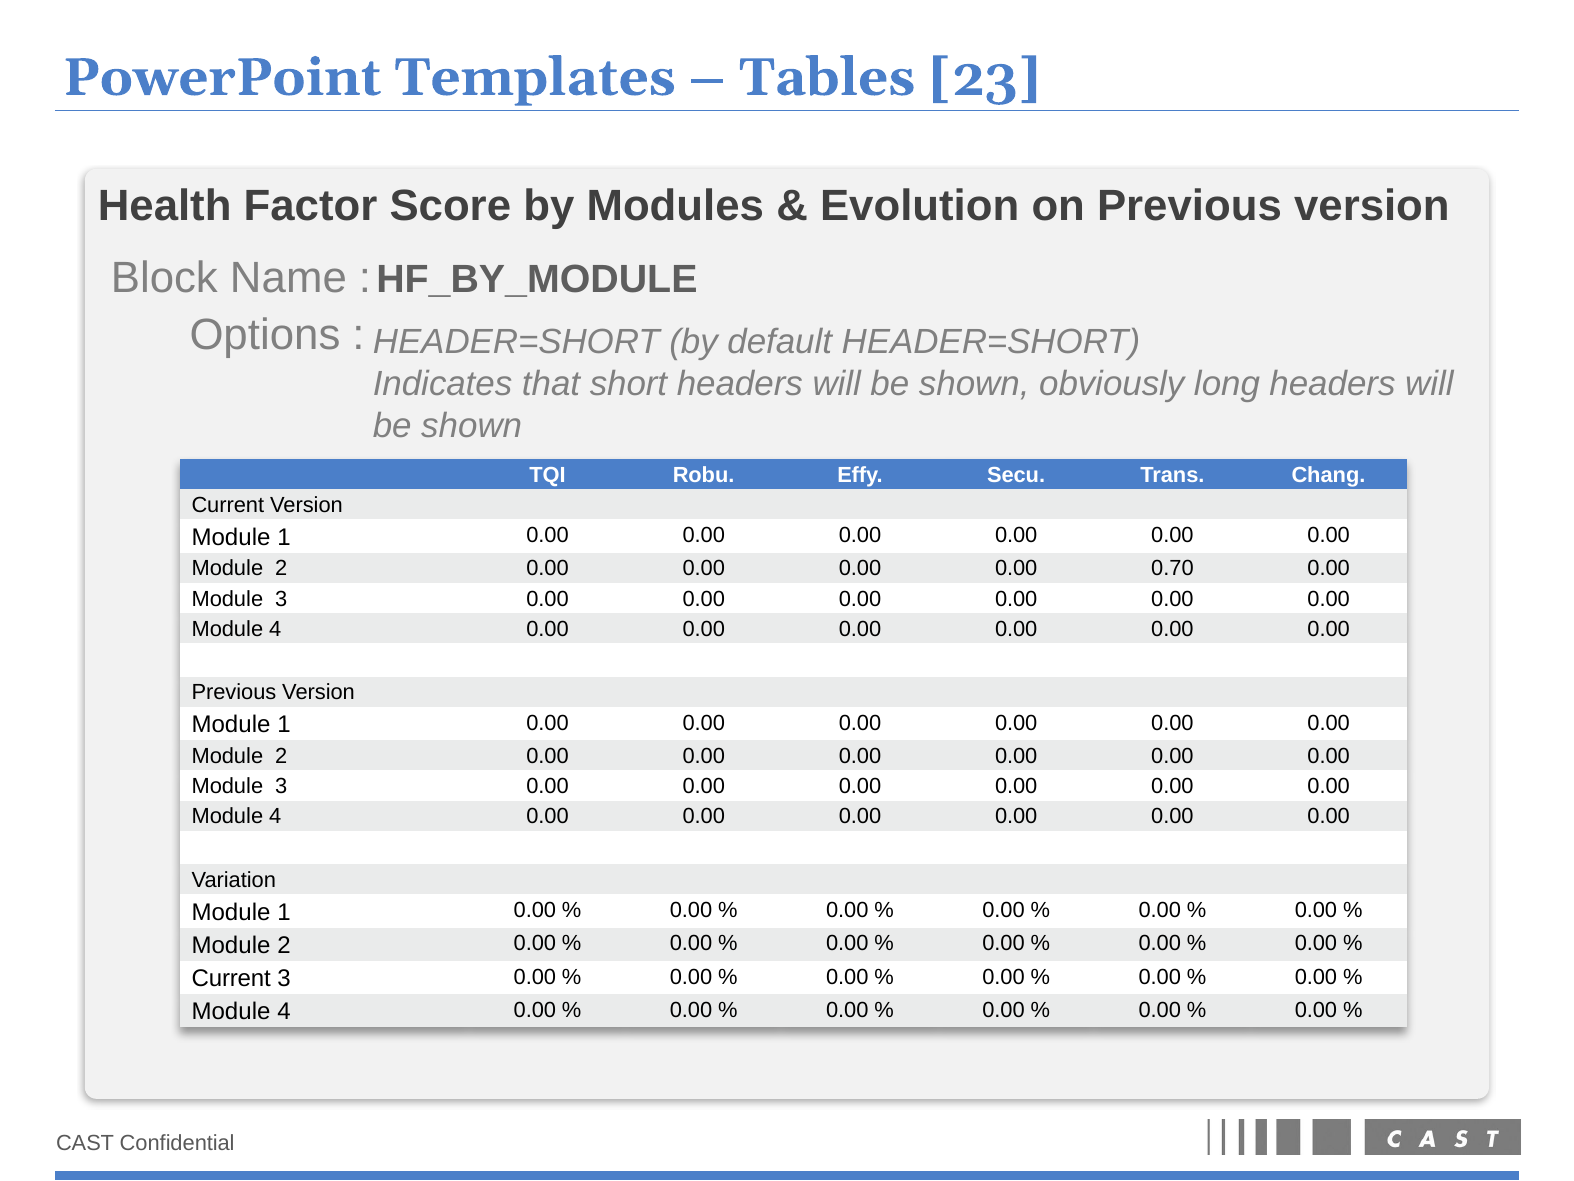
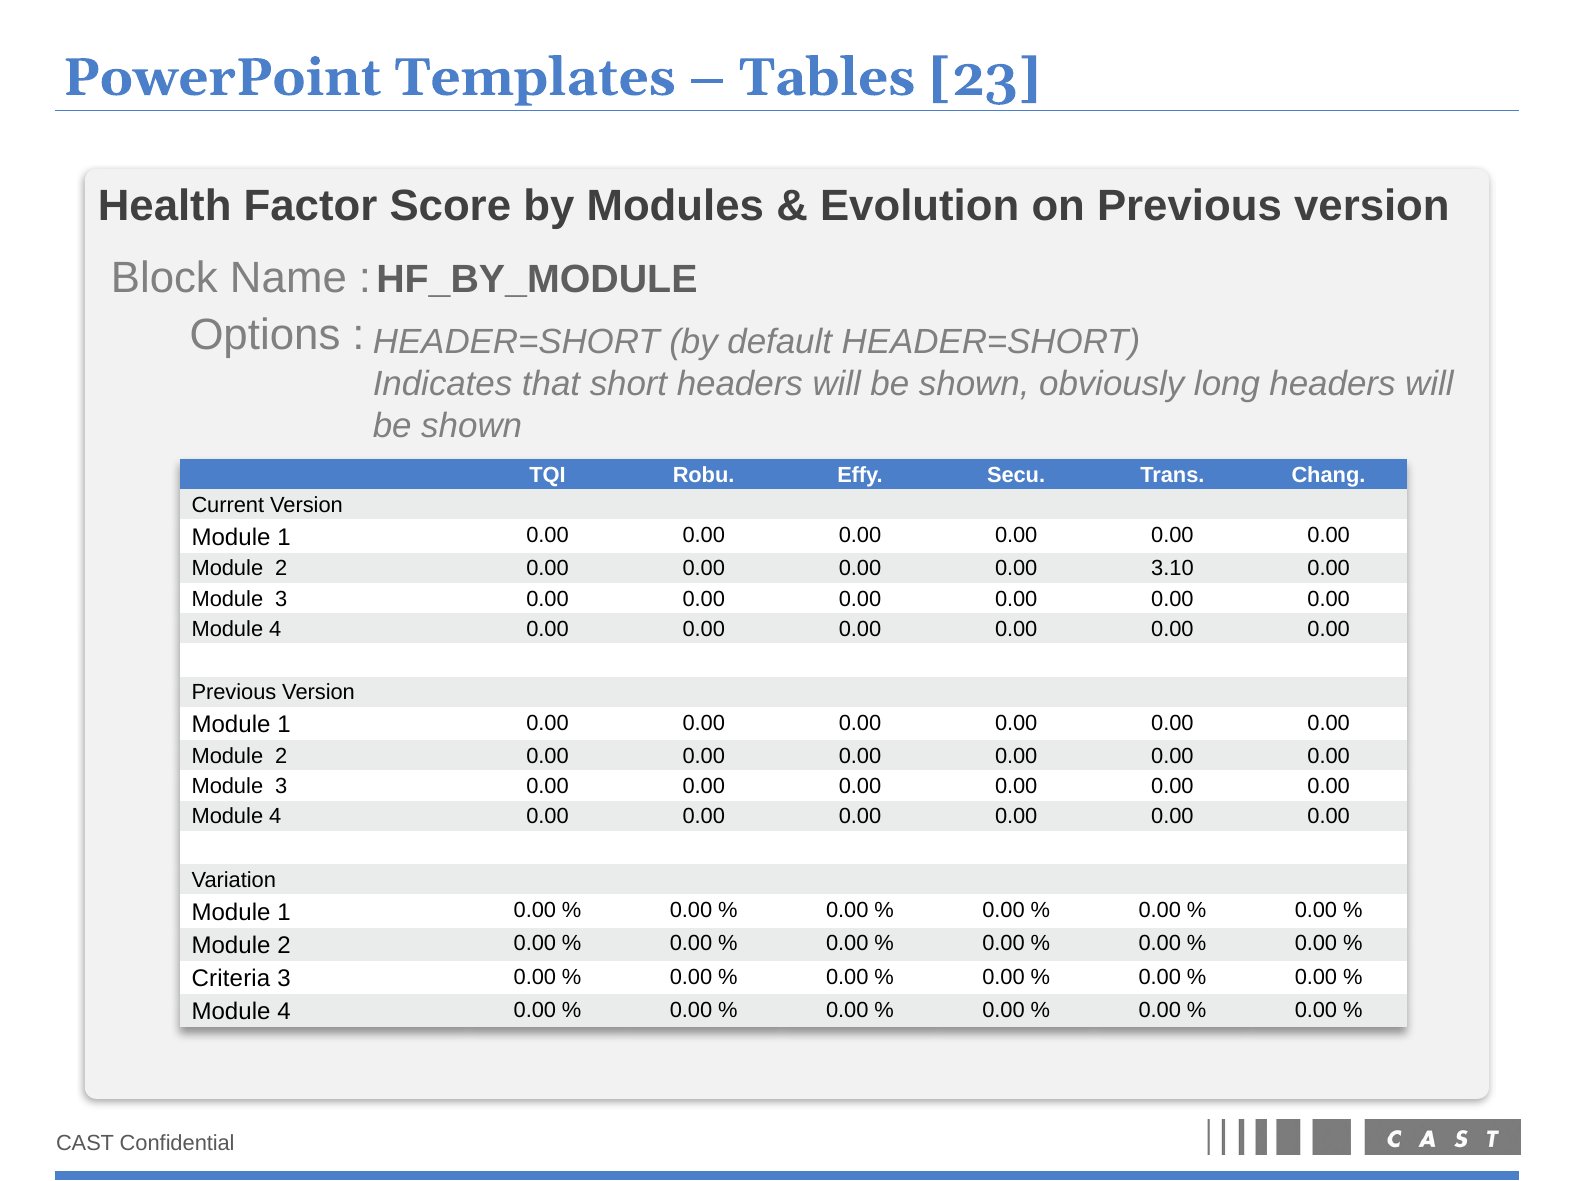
0.70: 0.70 -> 3.10
Current at (231, 978): Current -> Criteria
